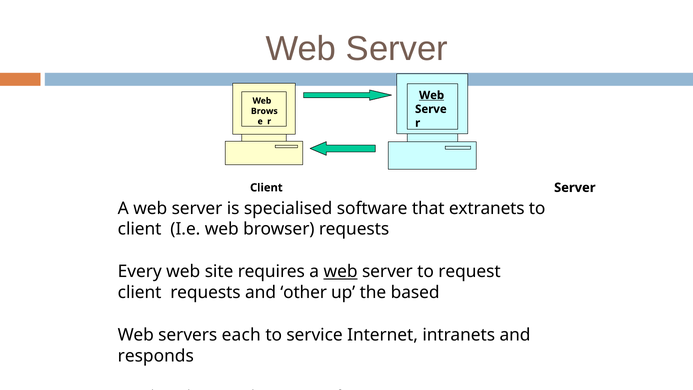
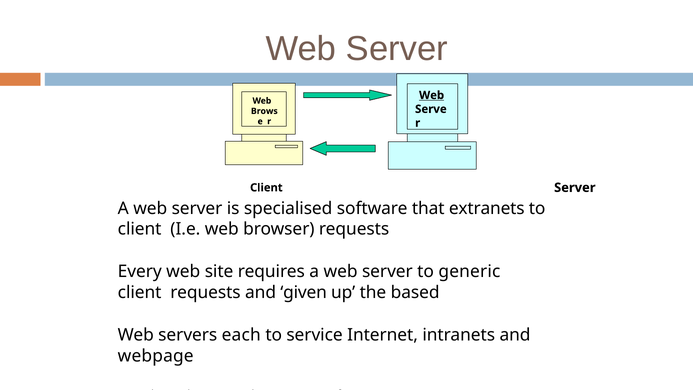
web at (341, 272) underline: present -> none
request: request -> generic
other: other -> given
responds: responds -> webpage
